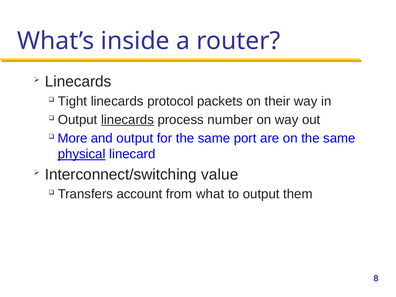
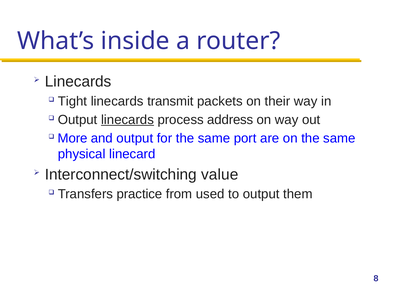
protocol: protocol -> transmit
number: number -> address
physical underline: present -> none
account: account -> practice
what: what -> used
